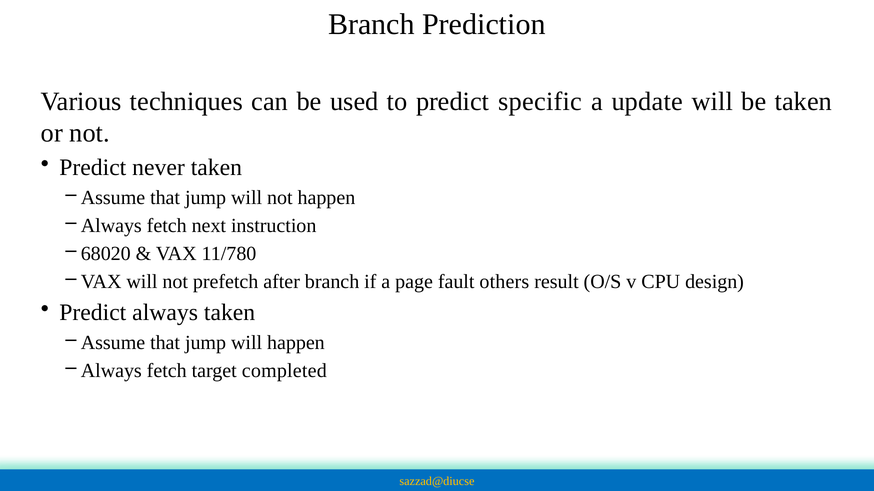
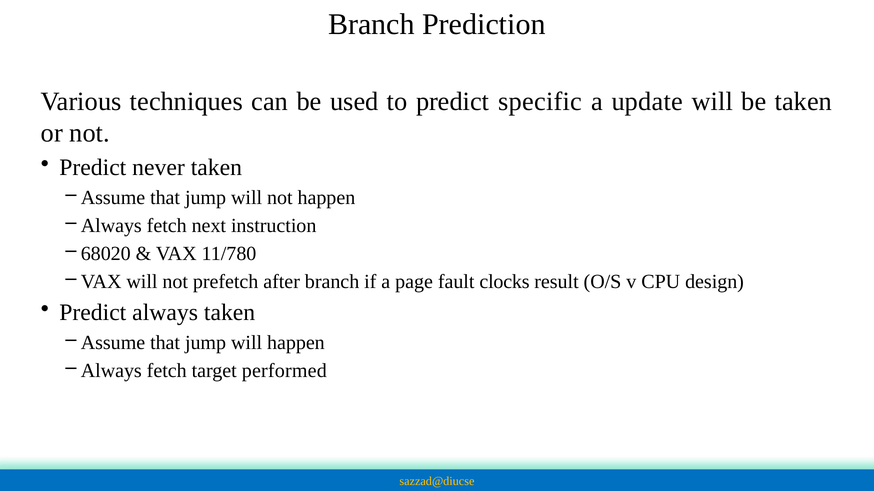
others: others -> clocks
completed: completed -> performed
